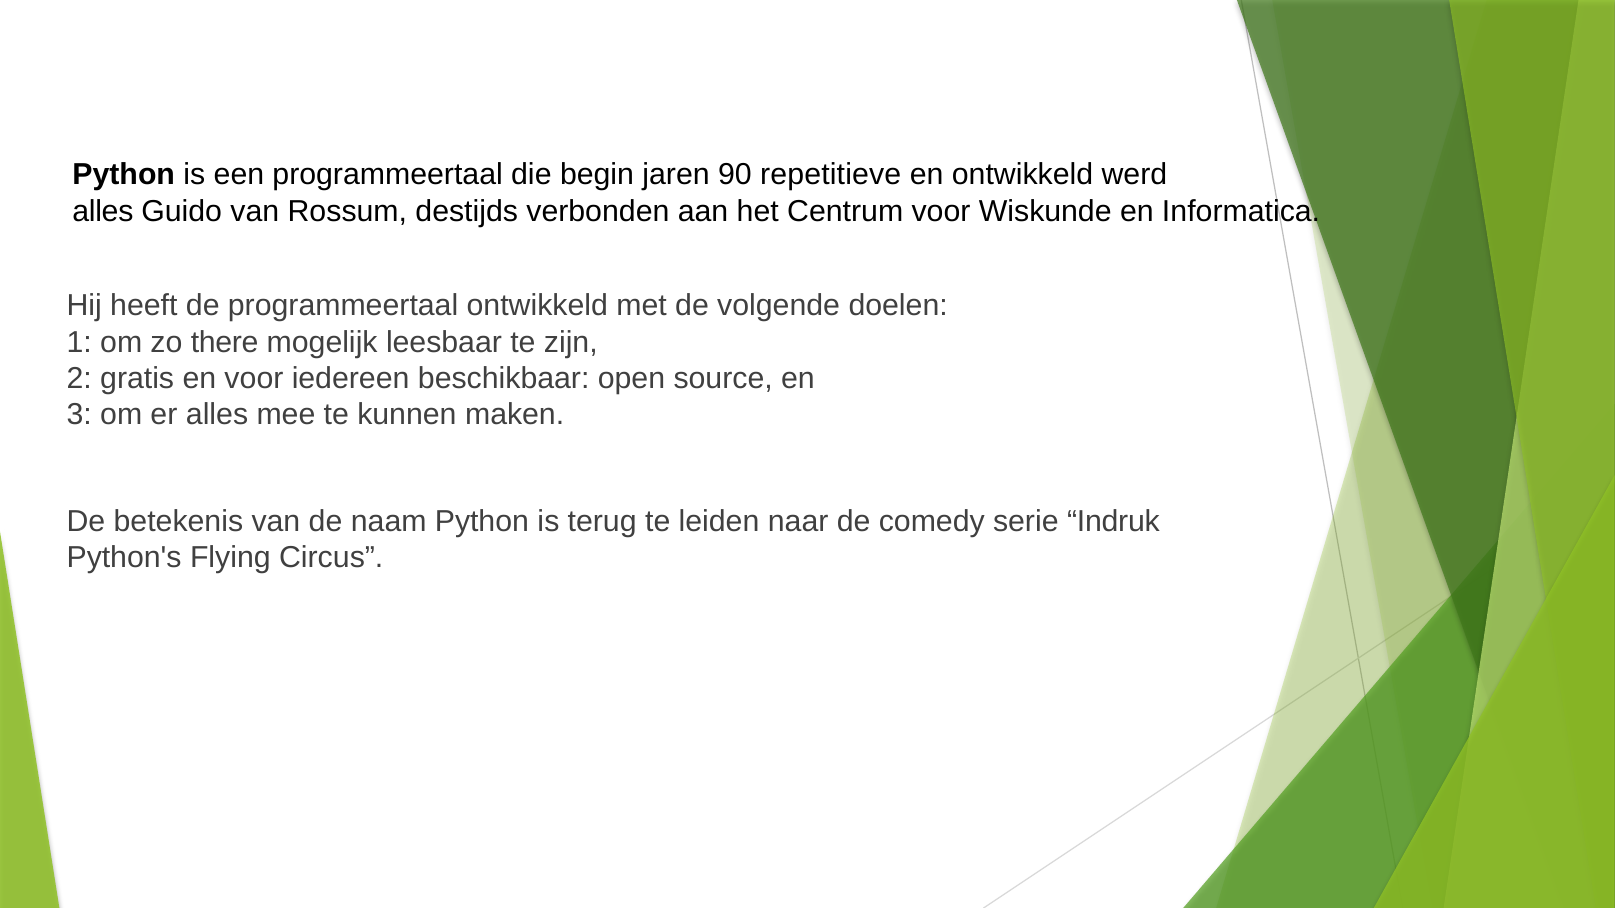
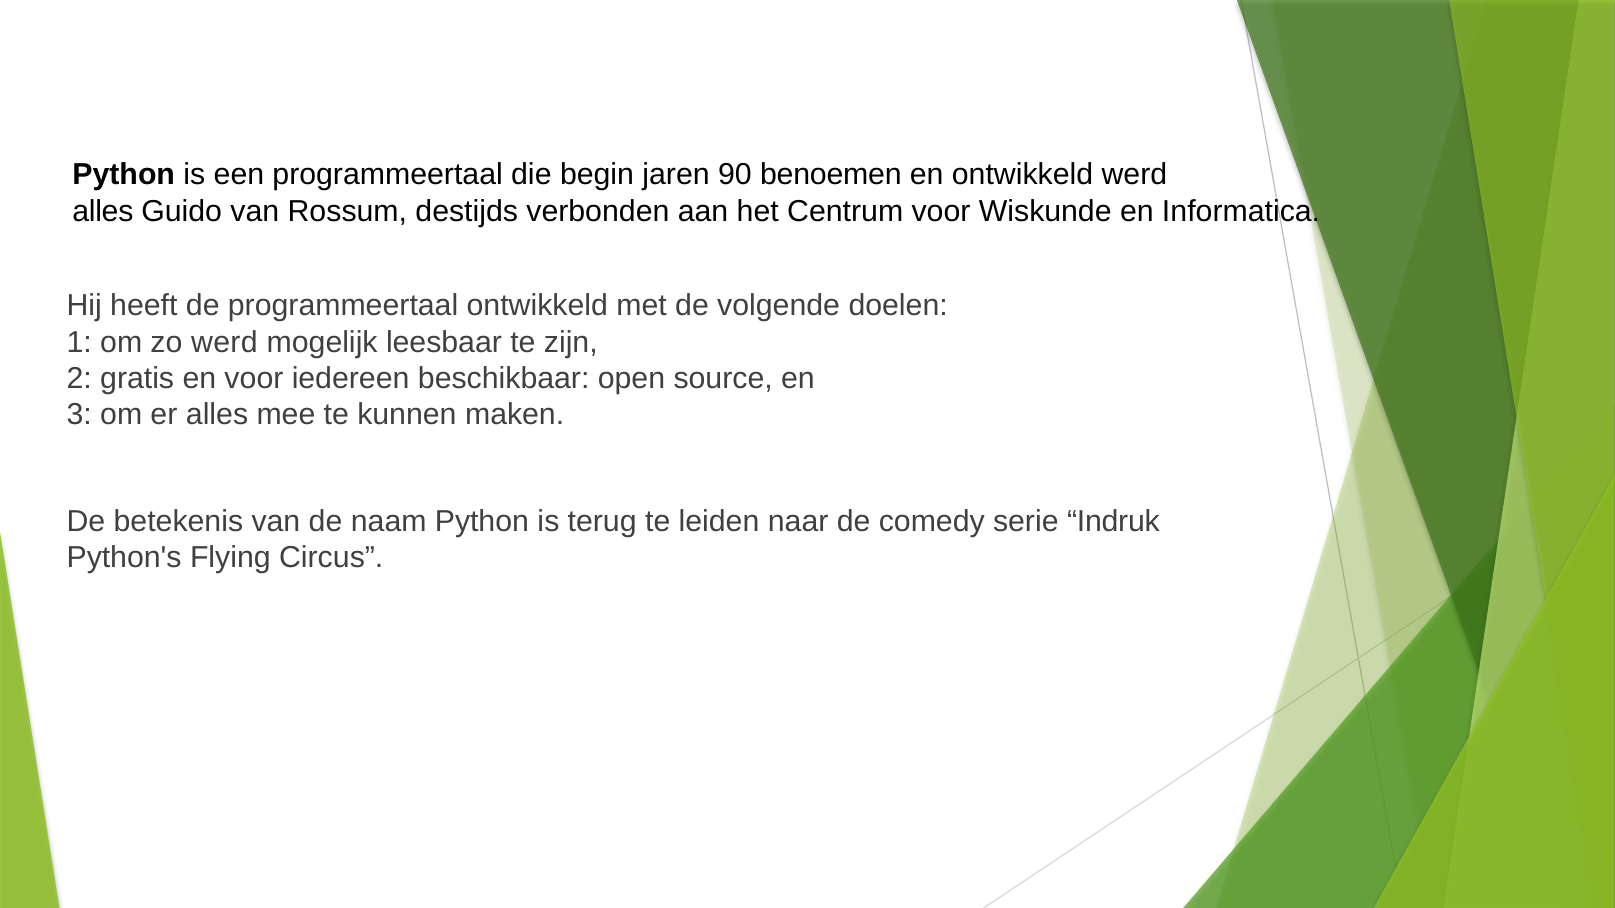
repetitieve: repetitieve -> benoemen
zo there: there -> werd
